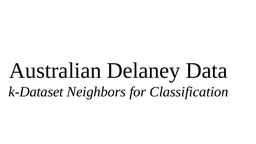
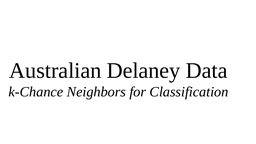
k-Dataset: k-Dataset -> k-Chance
